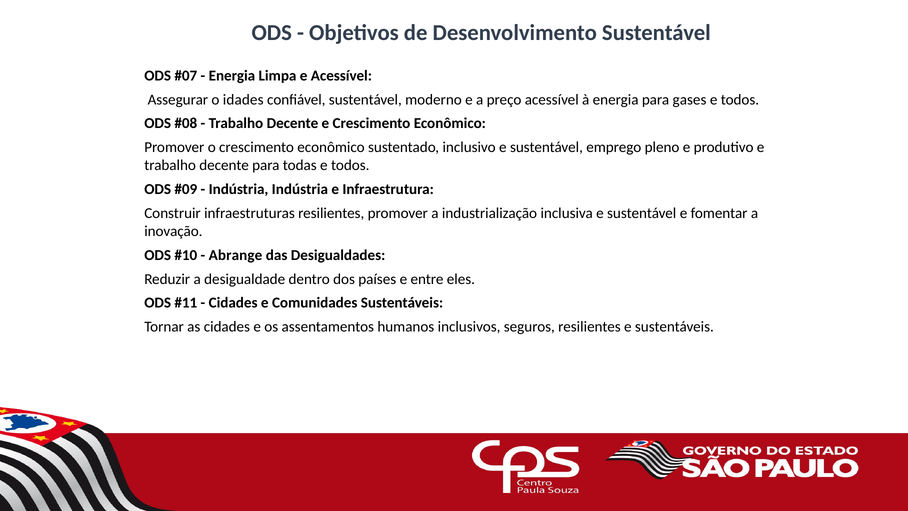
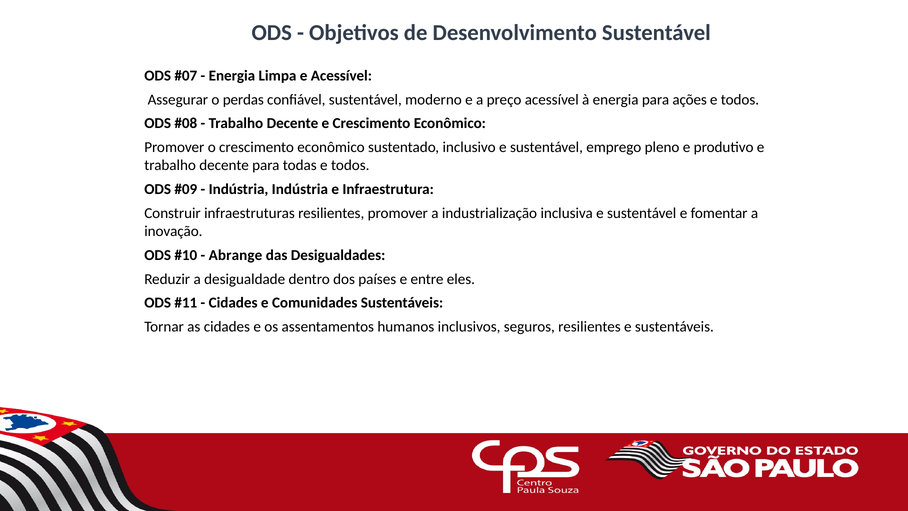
idades: idades -> perdas
gases: gases -> ações
